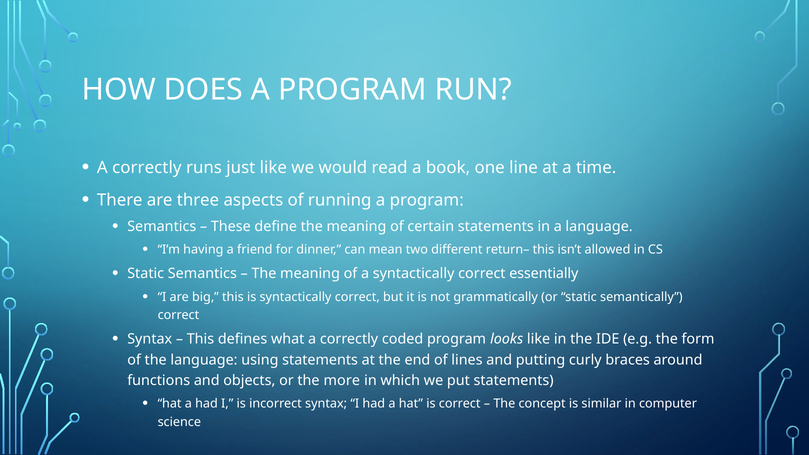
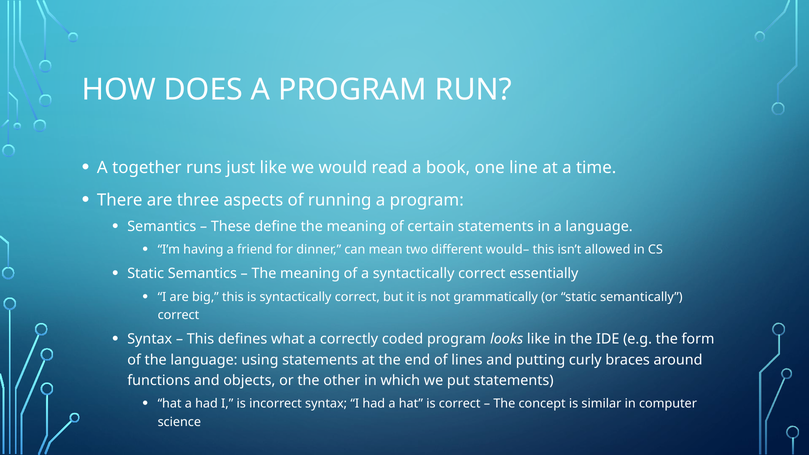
correctly at (147, 168): correctly -> together
return–: return– -> would–
more: more -> other
